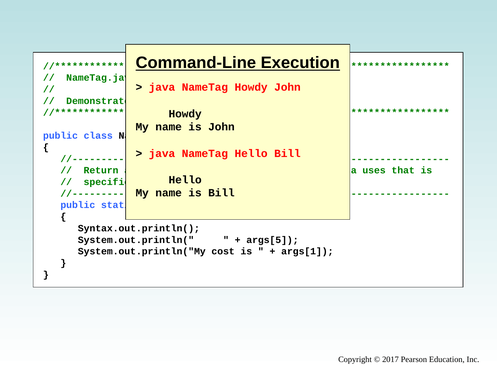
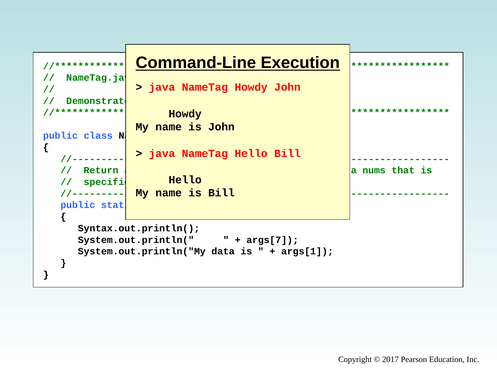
uses: uses -> nums
args[5: args[5 -> args[7
cost: cost -> data
